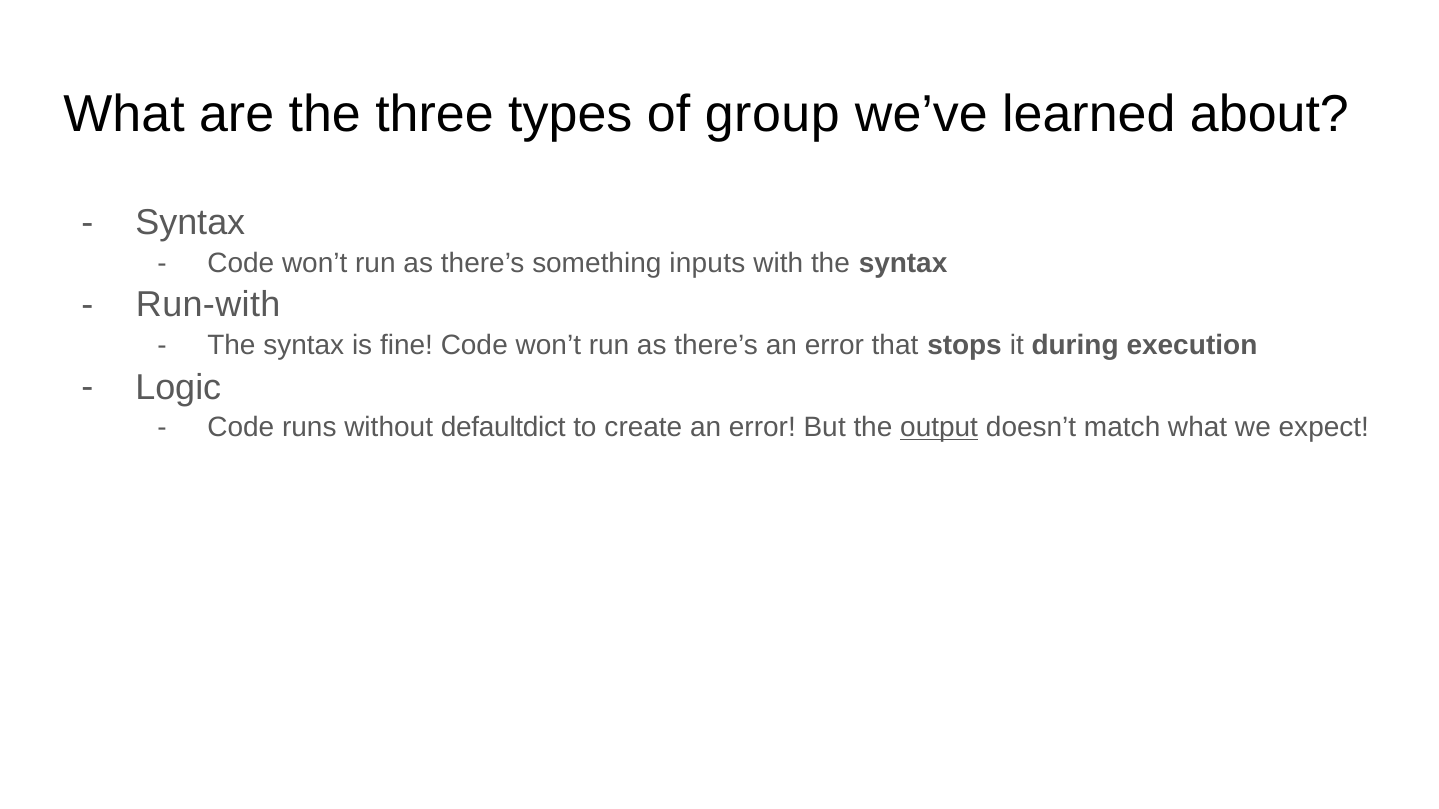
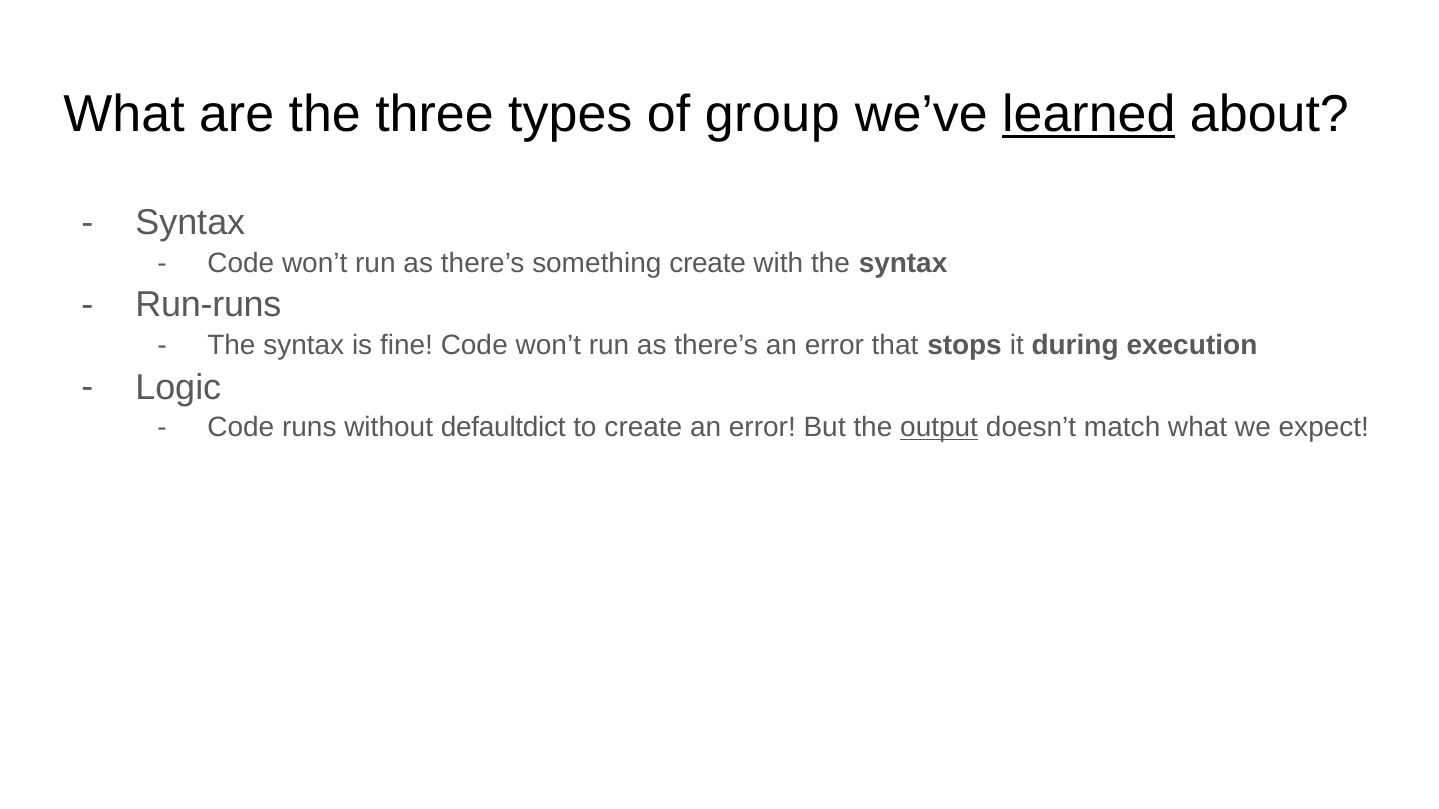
learned underline: none -> present
something inputs: inputs -> create
Run-with: Run-with -> Run-runs
